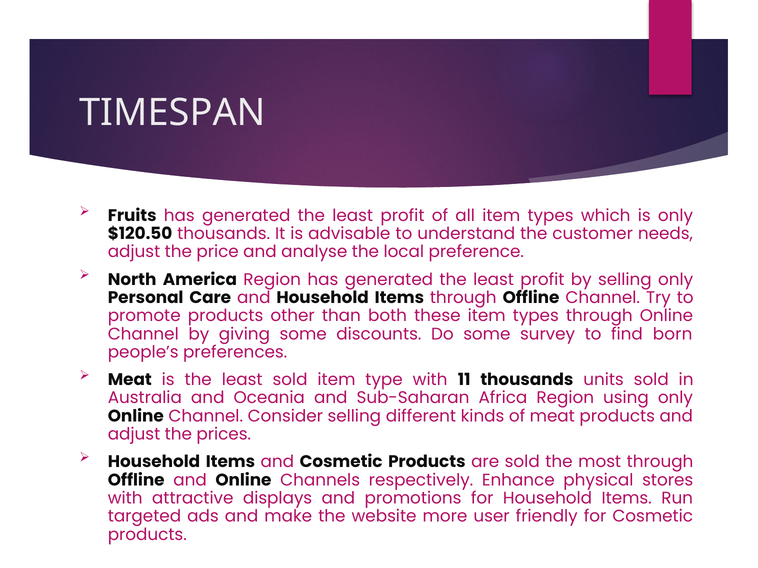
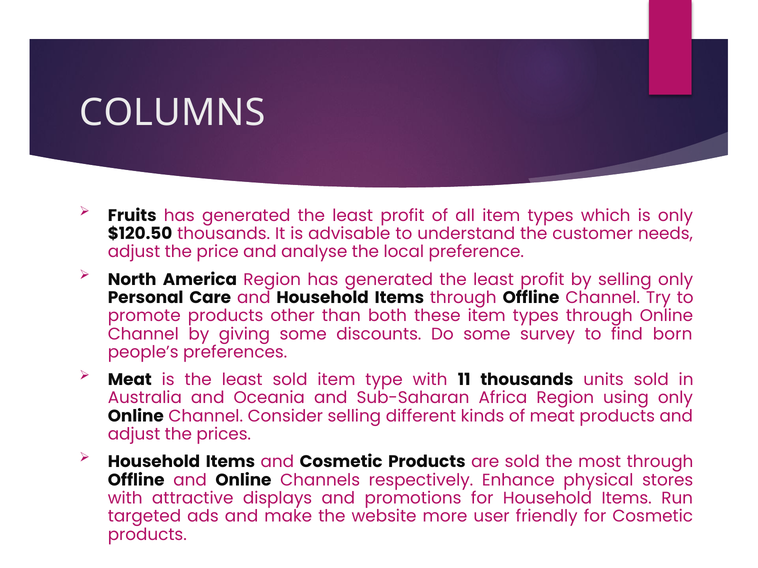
TIMESPAN: TIMESPAN -> COLUMNS
